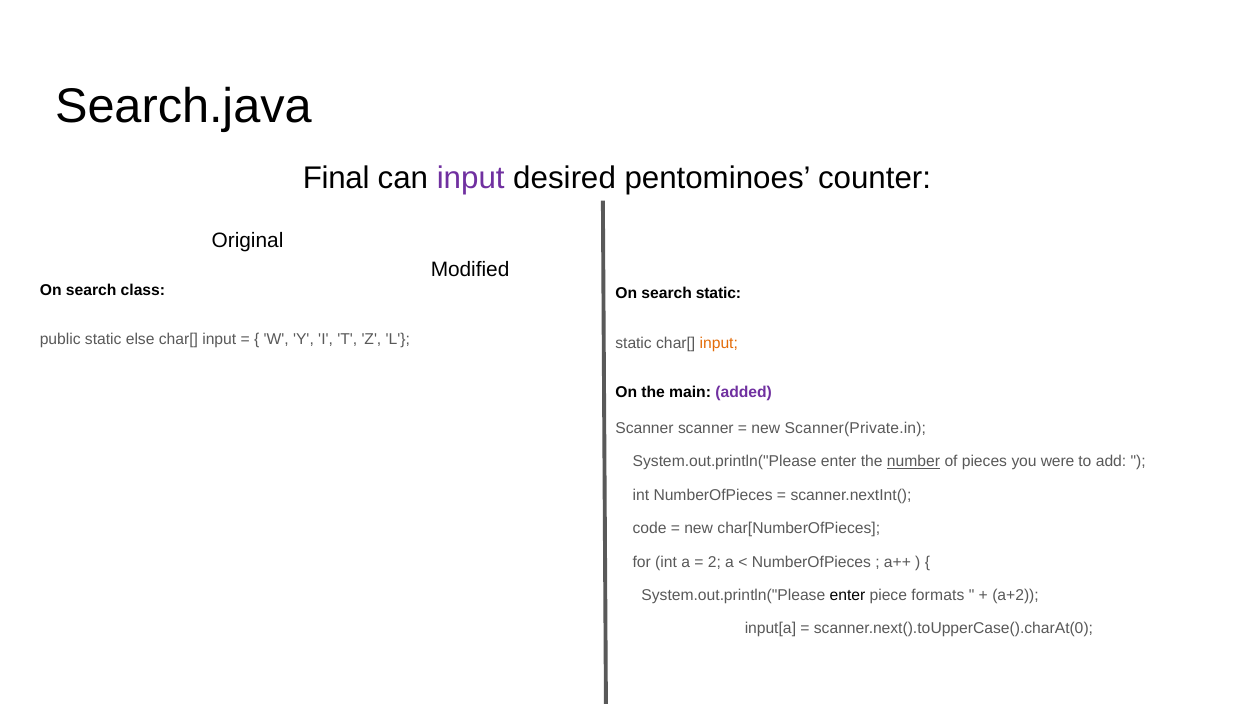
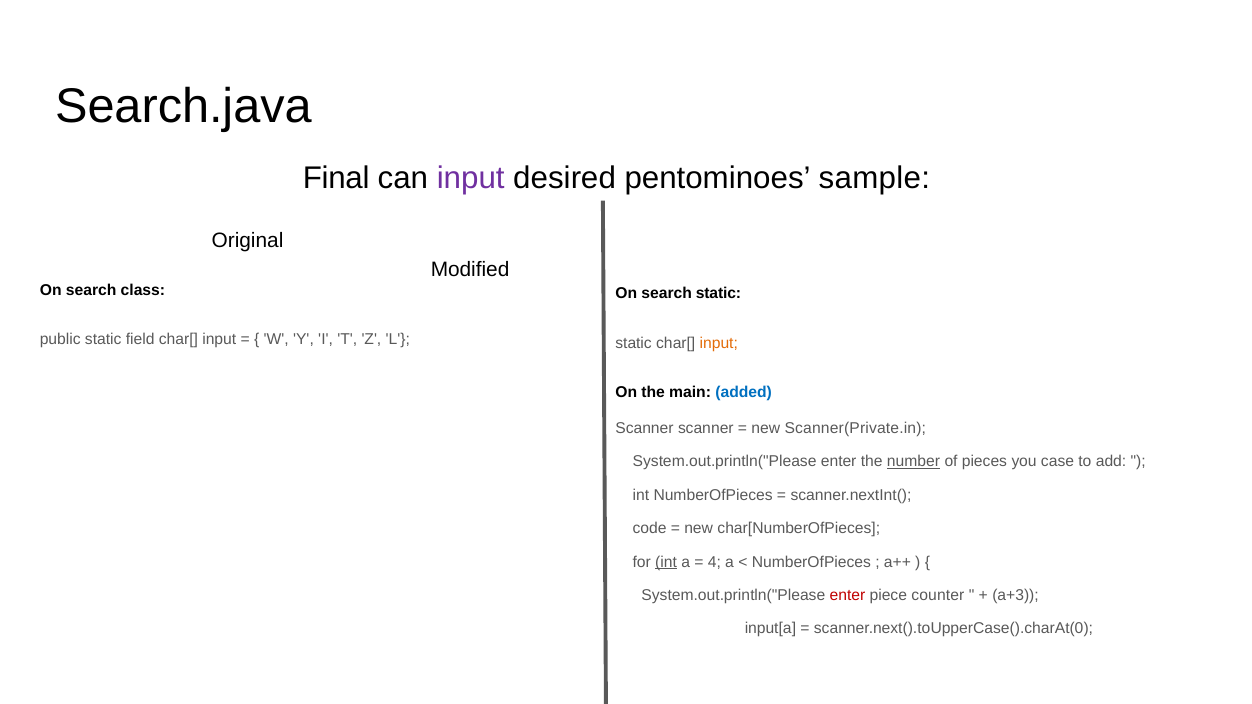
counter: counter -> sample
else: else -> field
added colour: purple -> blue
were: were -> case
int at (666, 562) underline: none -> present
2: 2 -> 4
enter at (847, 596) colour: black -> red
formats: formats -> counter
a+2: a+2 -> a+3
